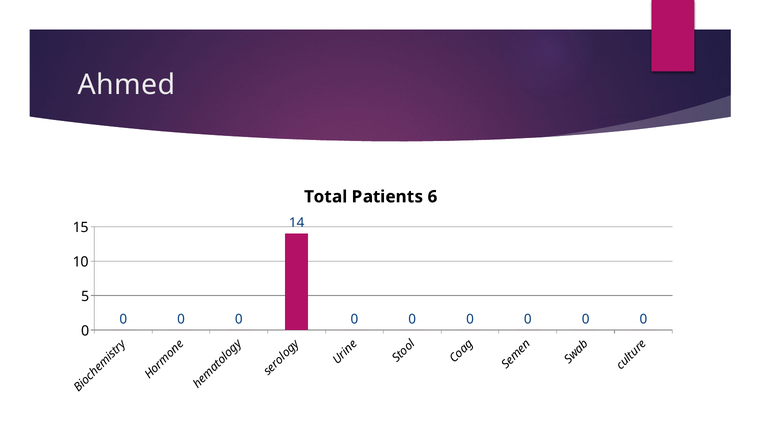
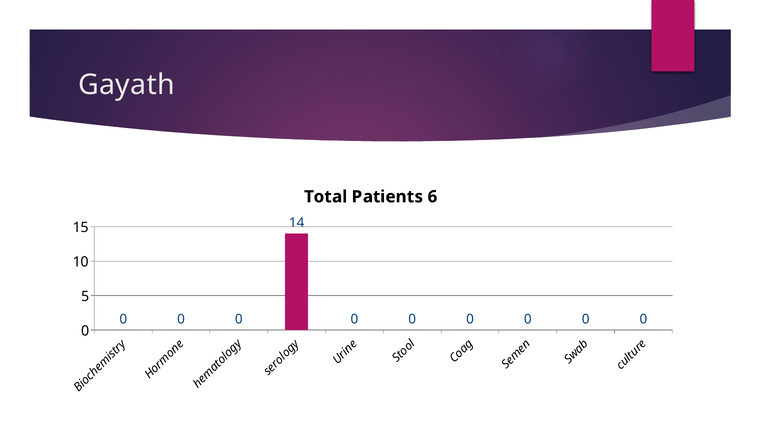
Ahmed: Ahmed -> Gayath
